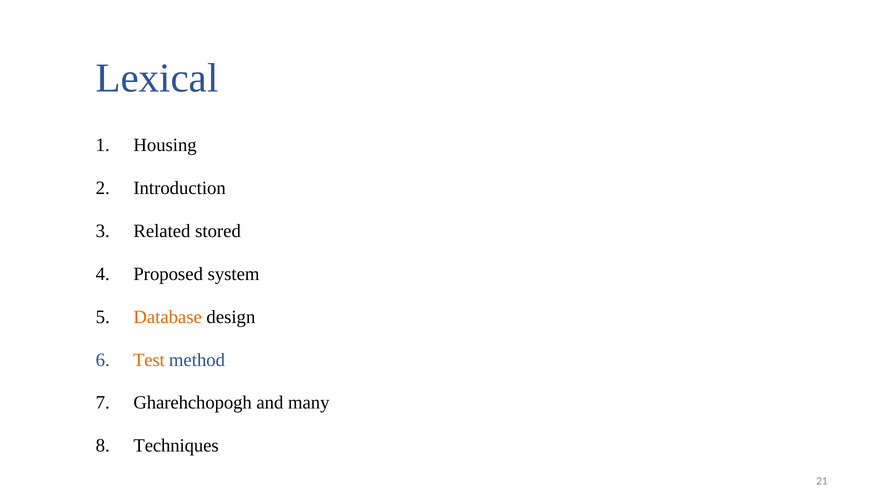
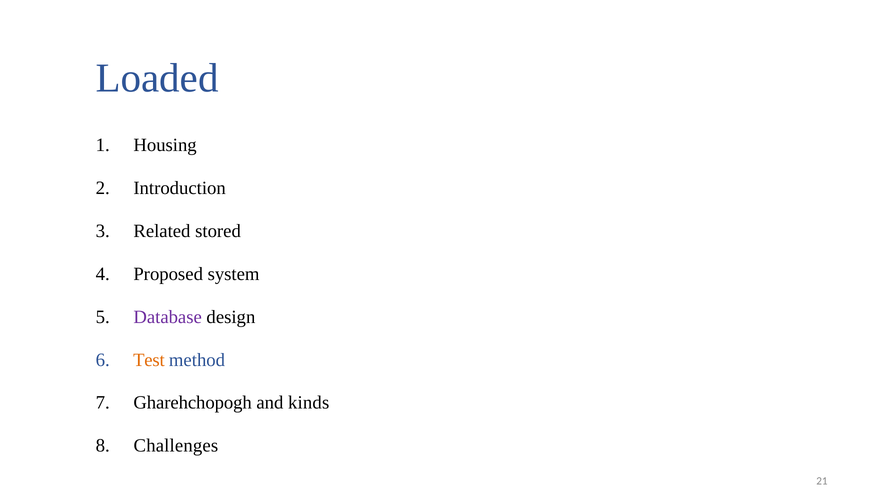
Lexical: Lexical -> Loaded
Database colour: orange -> purple
many: many -> kinds
Techniques: Techniques -> Challenges
